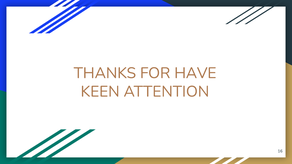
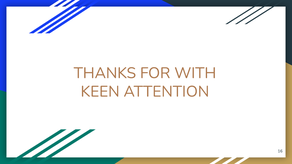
HAVE: HAVE -> WITH
